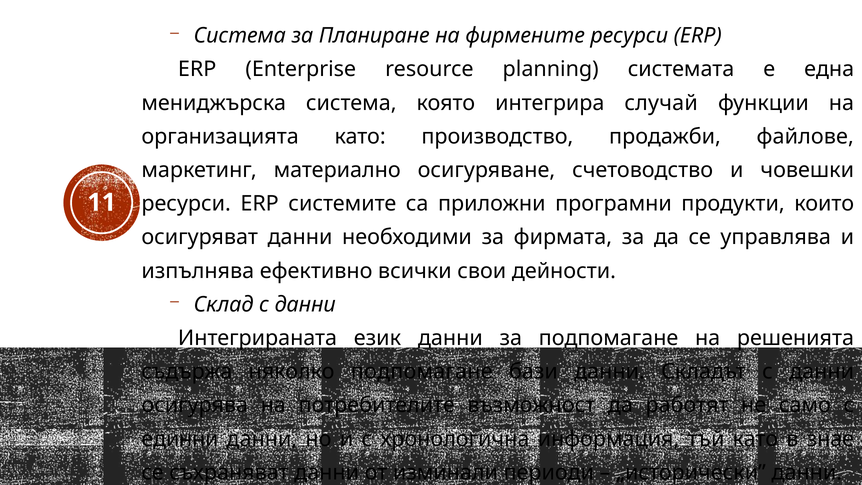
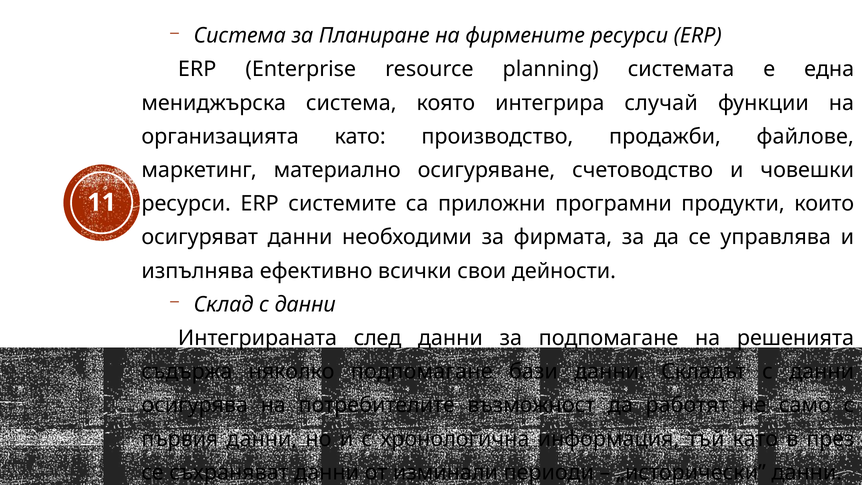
език: език -> след
единни: единни -> първия
знае: знае -> през
